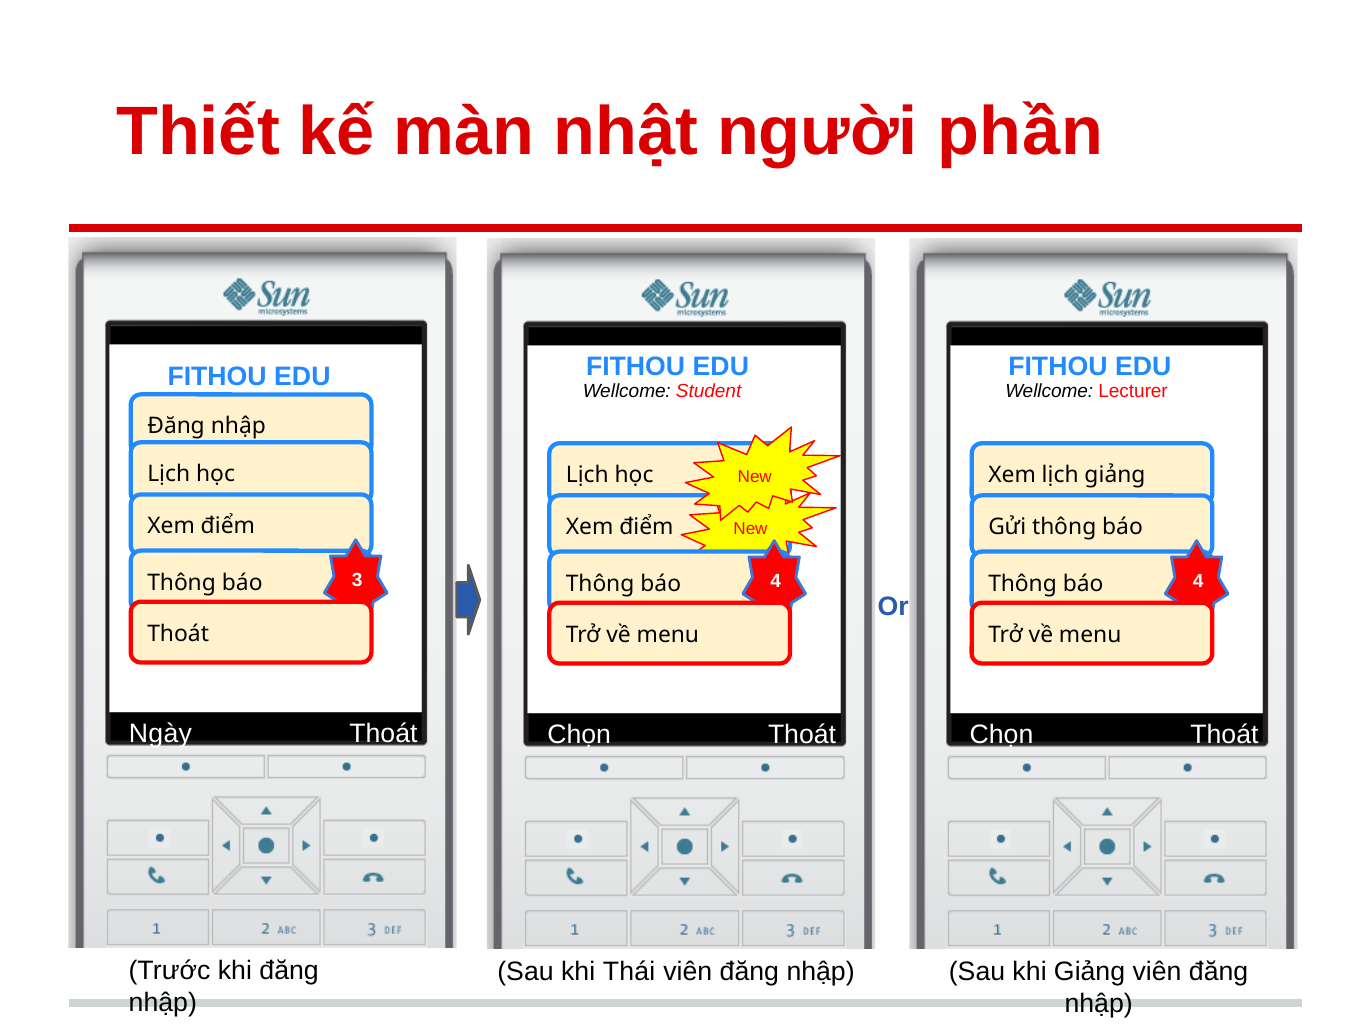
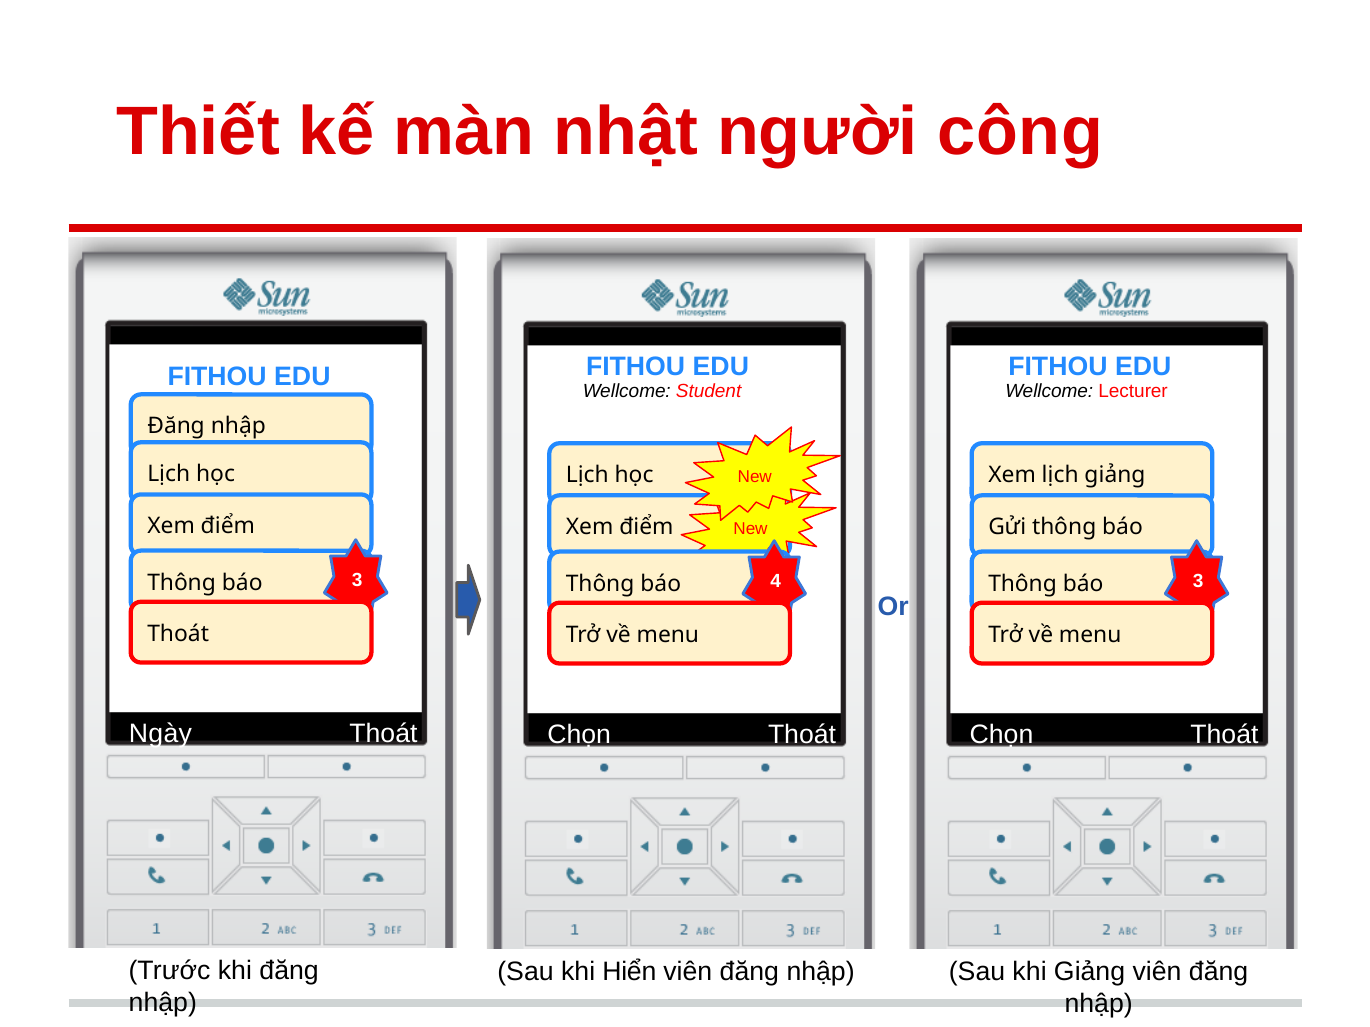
phần: phần -> công
4 at (1198, 582): 4 -> 3
Thái: Thái -> Hiển
